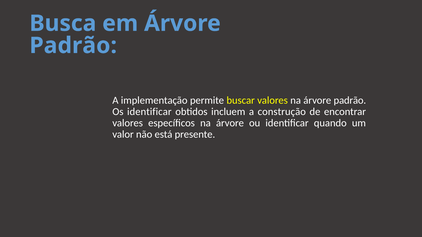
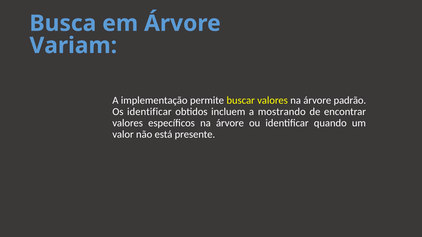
Padrão at (73, 46): Padrão -> Variam
construção: construção -> mostrando
